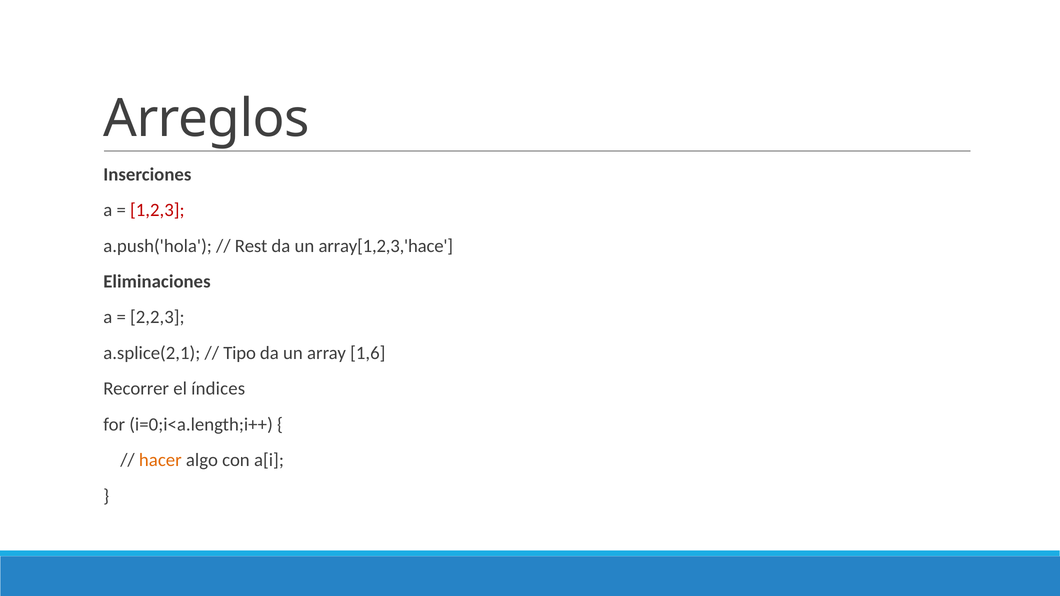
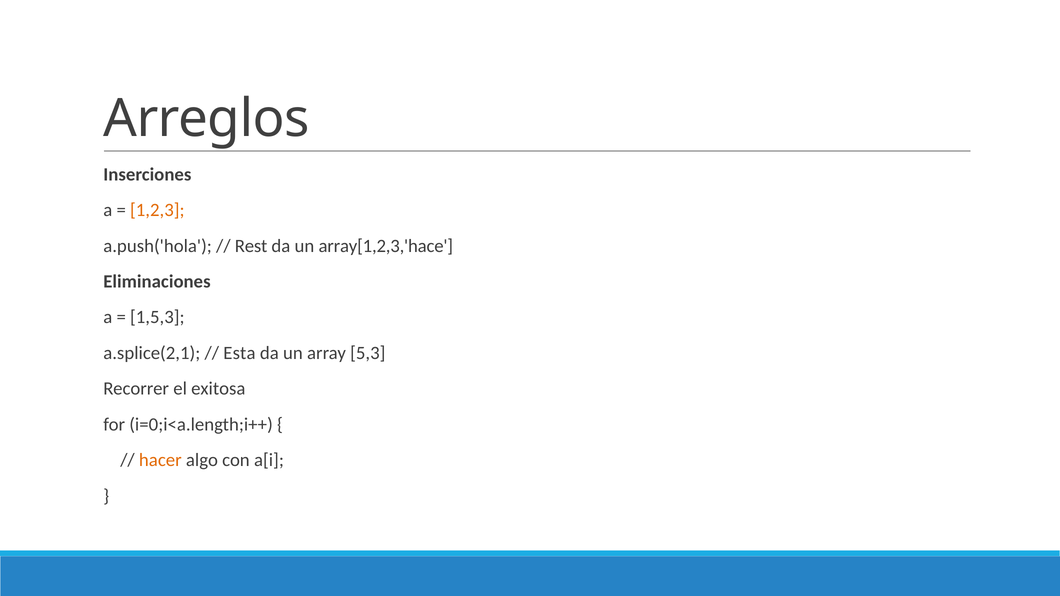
1,2,3 colour: red -> orange
2,2,3: 2,2,3 -> 1,5,3
Tipo: Tipo -> Esta
1,6: 1,6 -> 5,3
índices: índices -> exitosa
